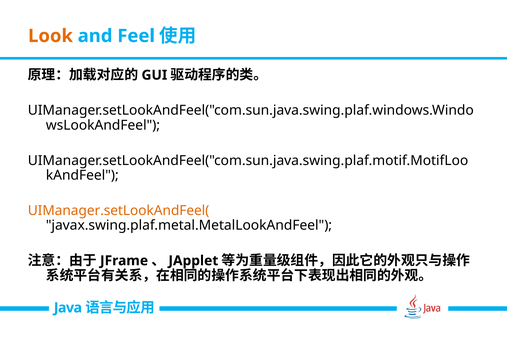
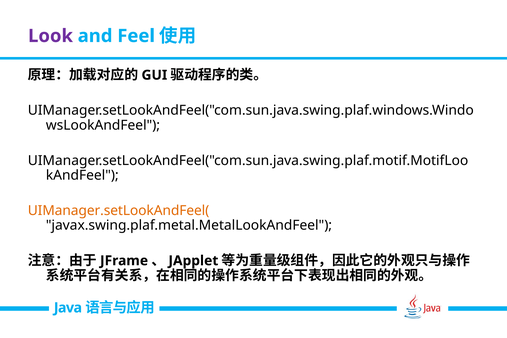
Look colour: orange -> purple
